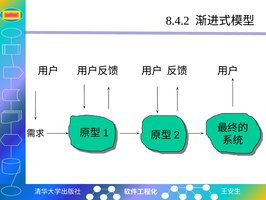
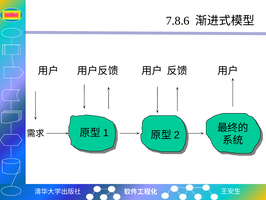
8.4.2: 8.4.2 -> 7.8.6
